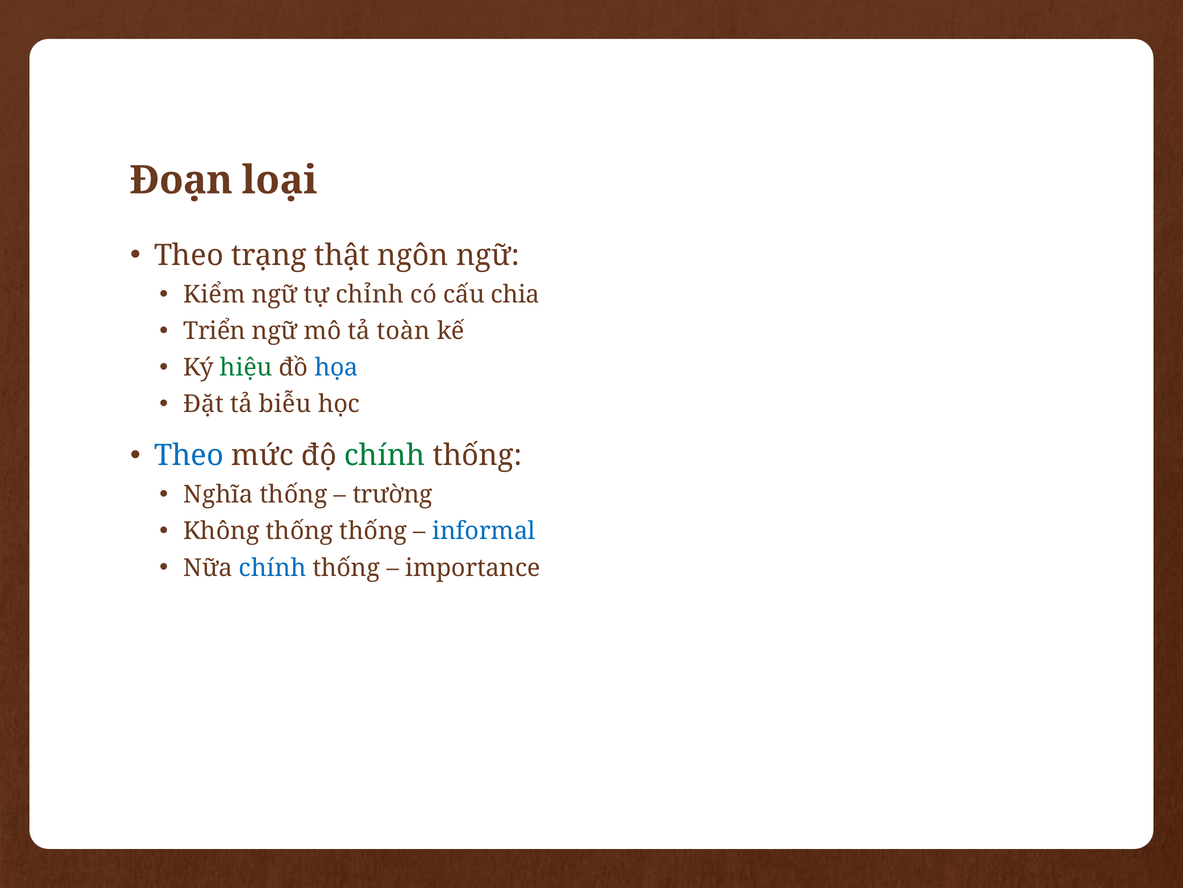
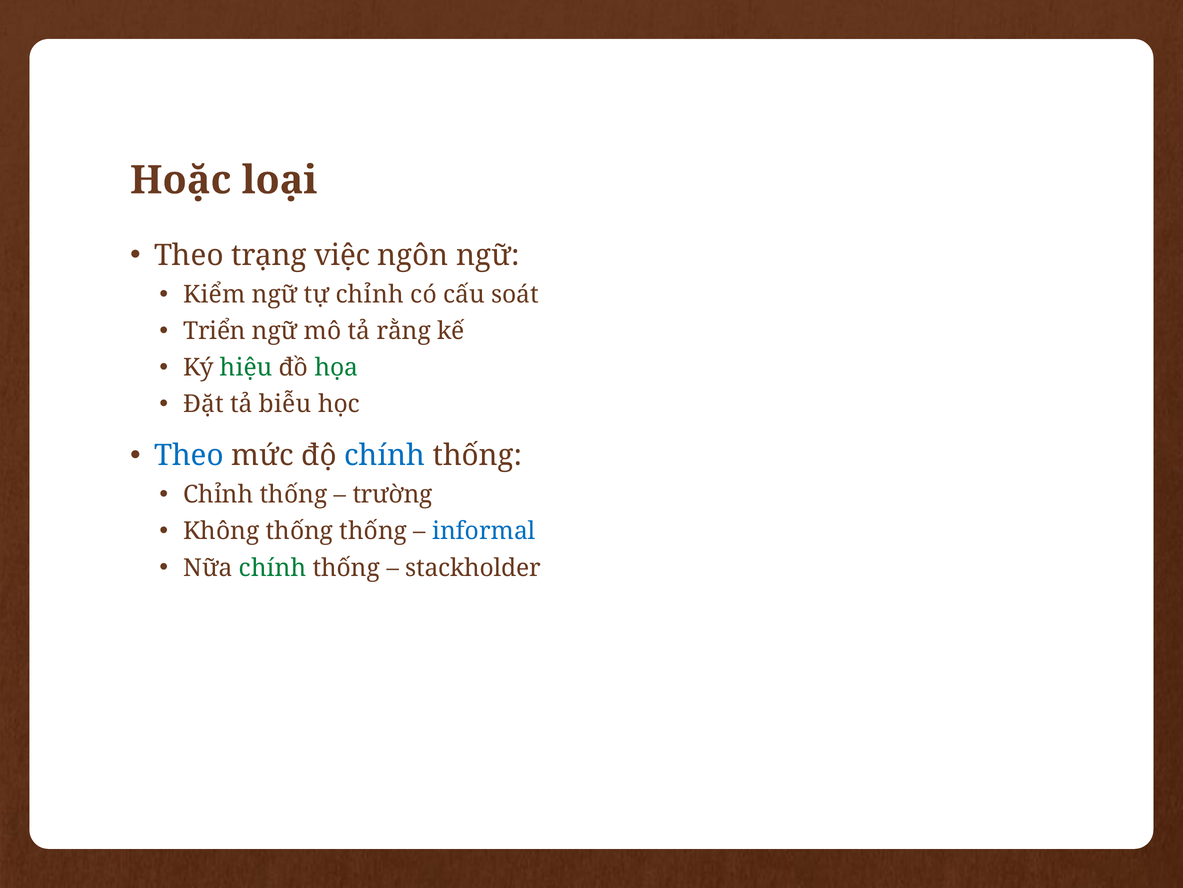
Đoạn: Đoạn -> Hoặc
thật: thật -> việc
chia: chia -> soát
toàn: toàn -> rằng
họa colour: blue -> green
chính at (385, 455) colour: green -> blue
Nghĩa at (218, 494): Nghĩa -> Chỉnh
chính at (273, 567) colour: blue -> green
importance: importance -> stackholder
